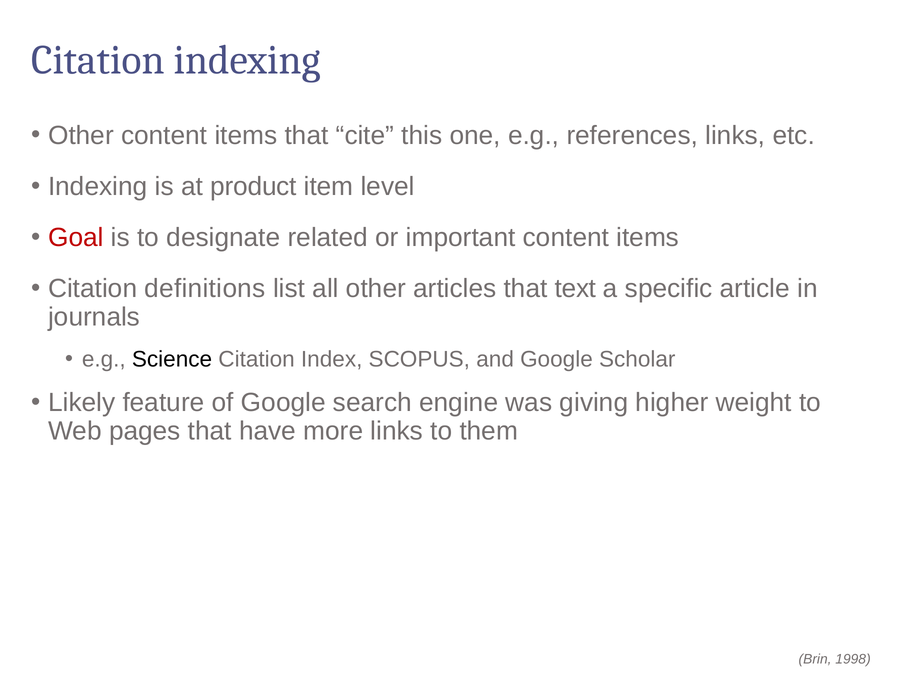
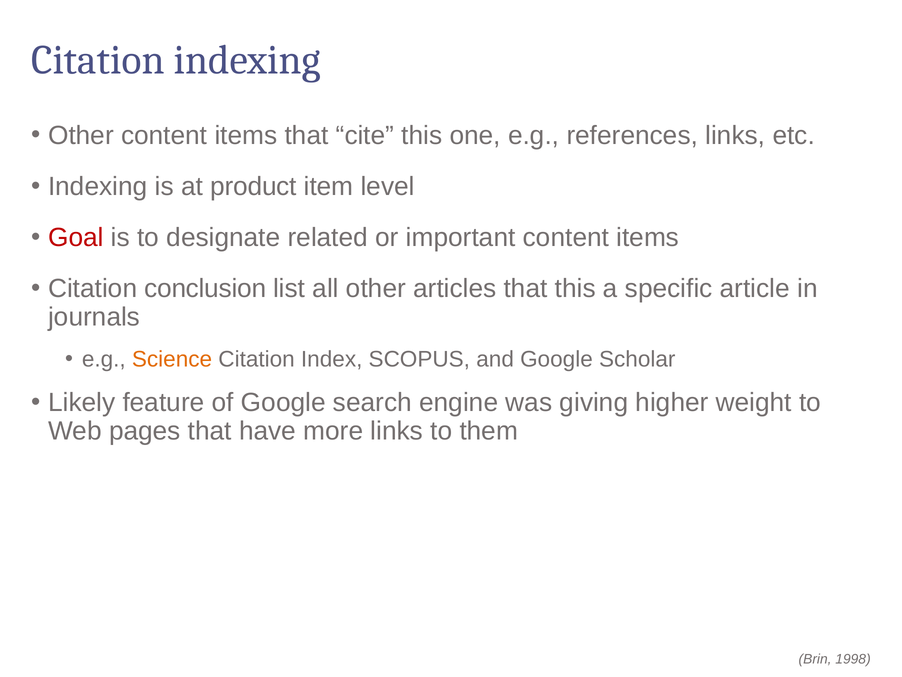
definitions: definitions -> conclusion
that text: text -> this
Science colour: black -> orange
